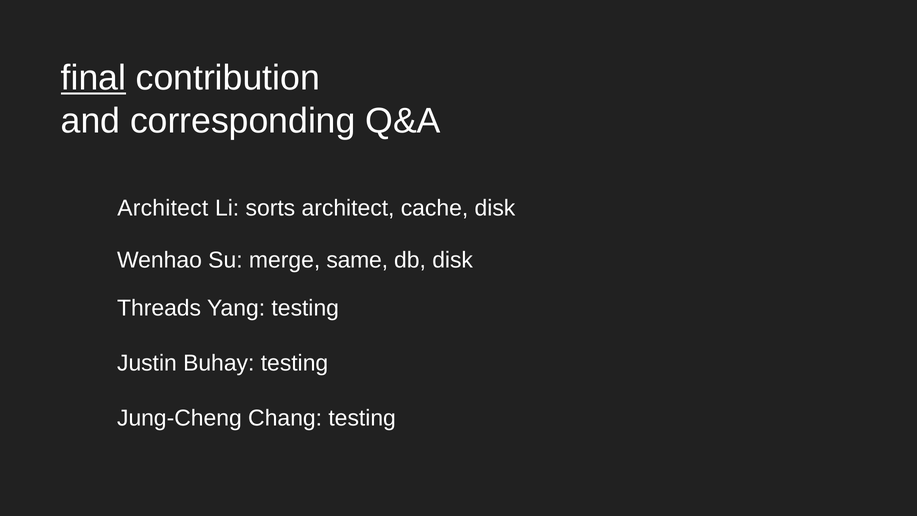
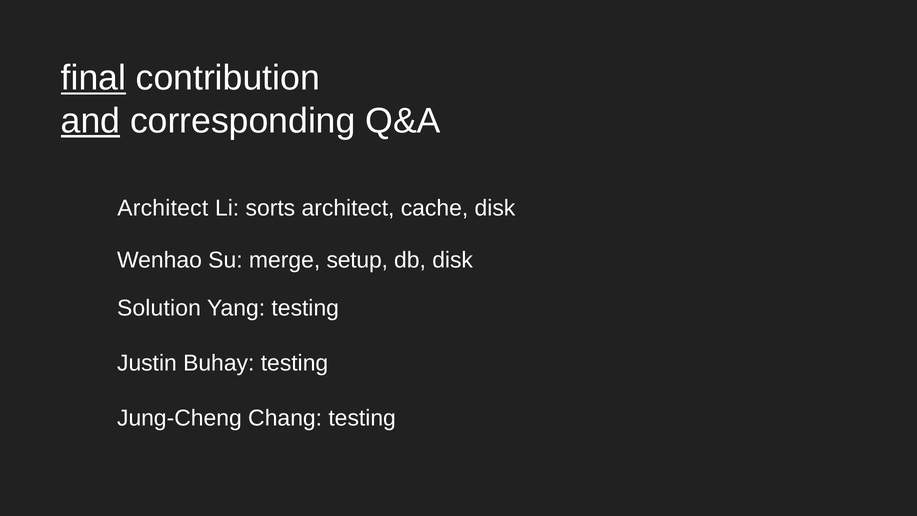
and underline: none -> present
same: same -> setup
Threads: Threads -> Solution
